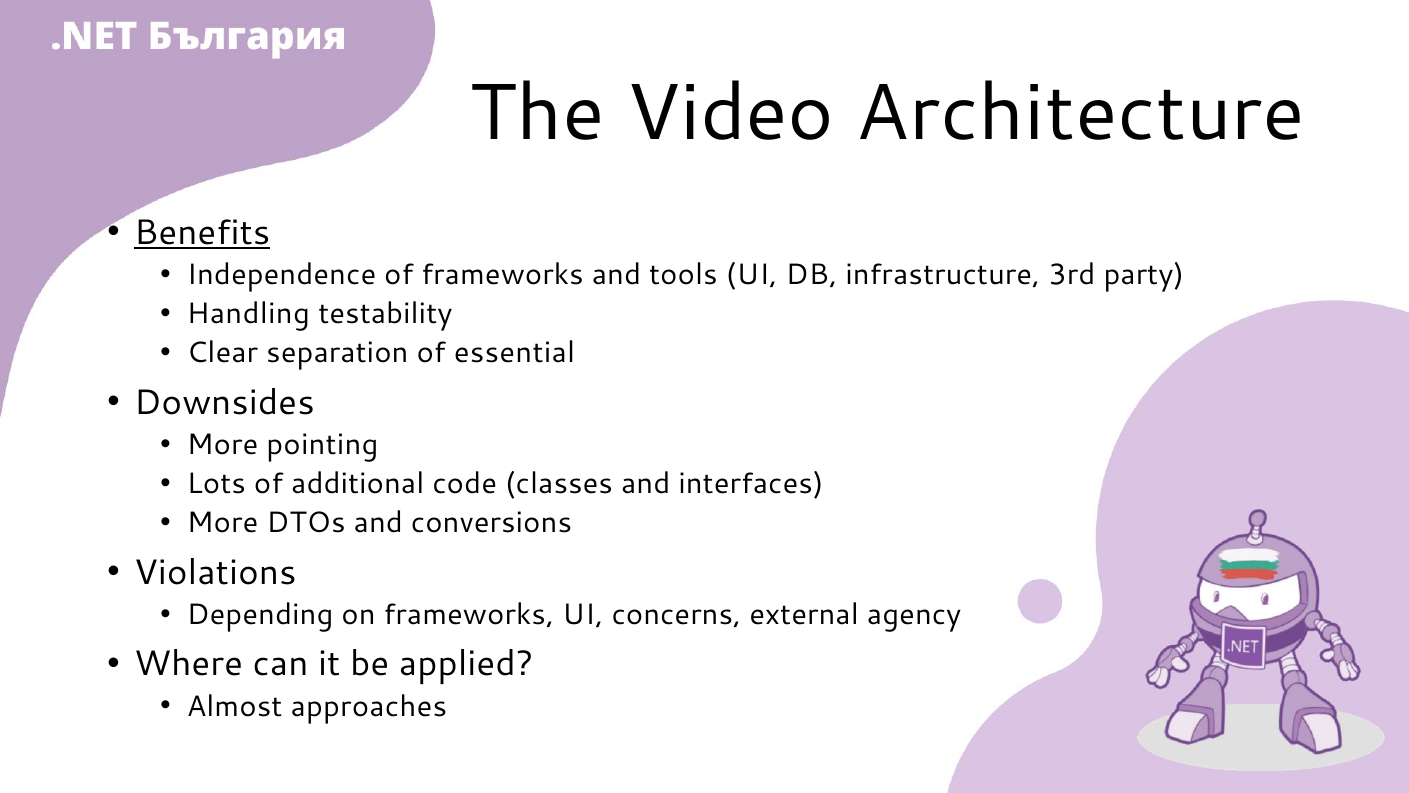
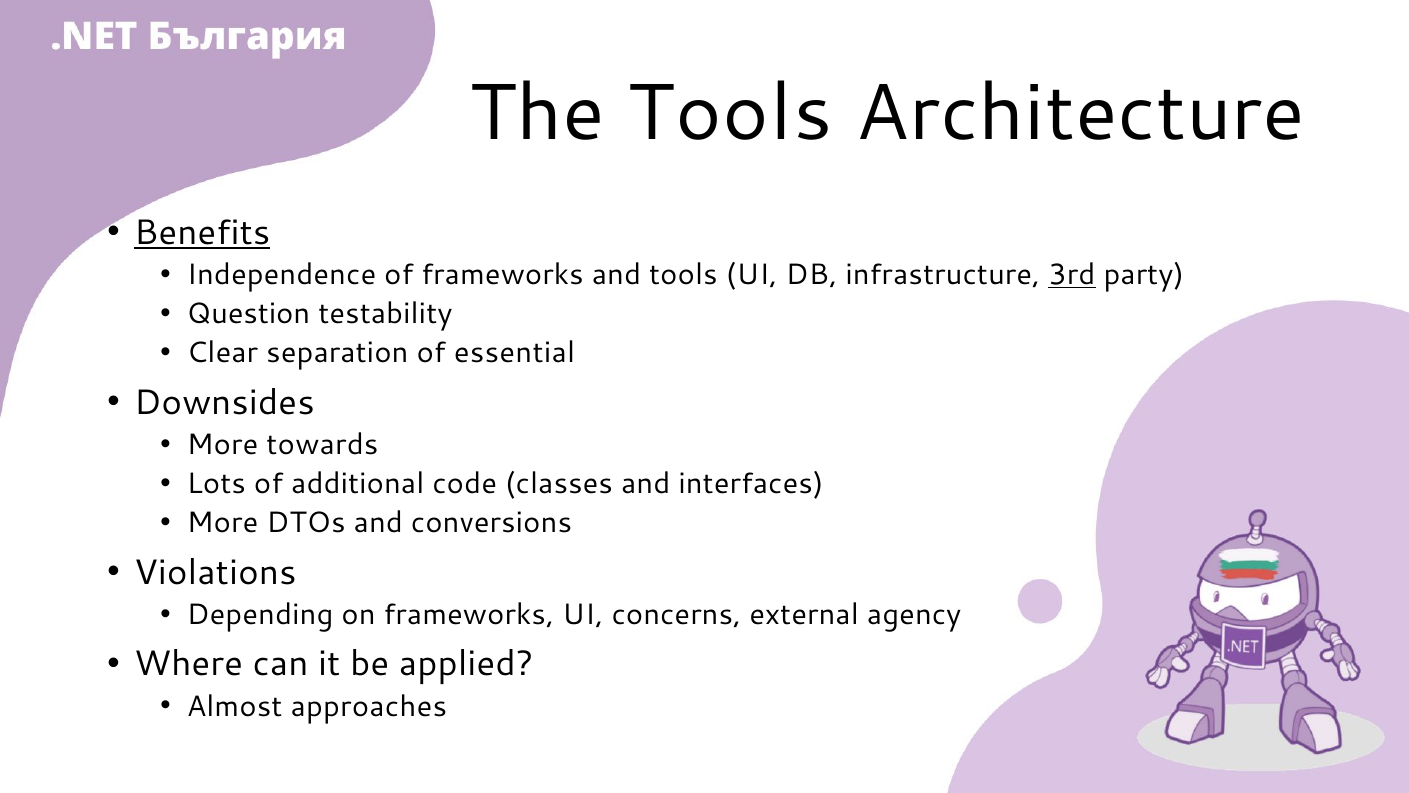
The Video: Video -> Tools
3rd underline: none -> present
Handling: Handling -> Question
pointing: pointing -> towards
